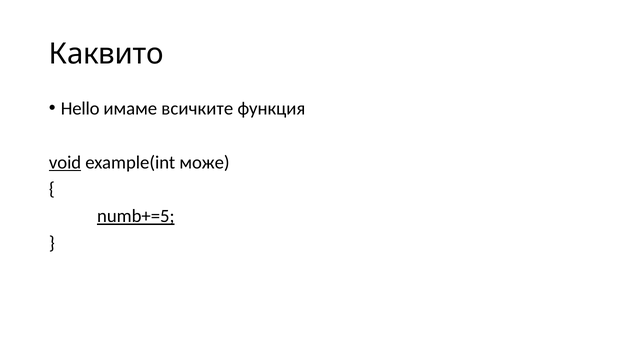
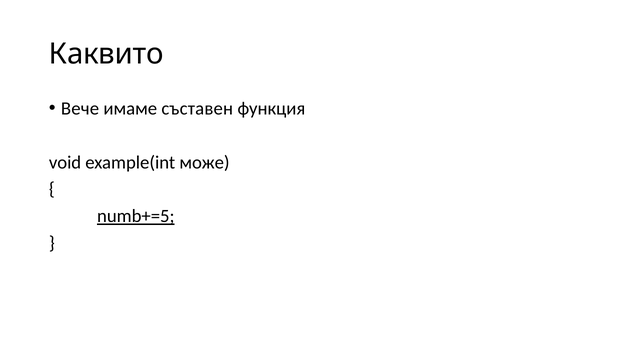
Hello: Hello -> Вече
всичките: всичките -> съставен
void underline: present -> none
